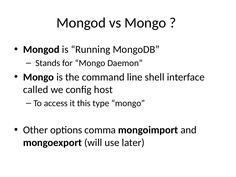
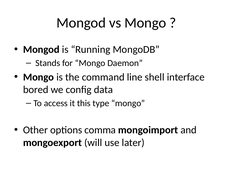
called: called -> bored
host: host -> data
